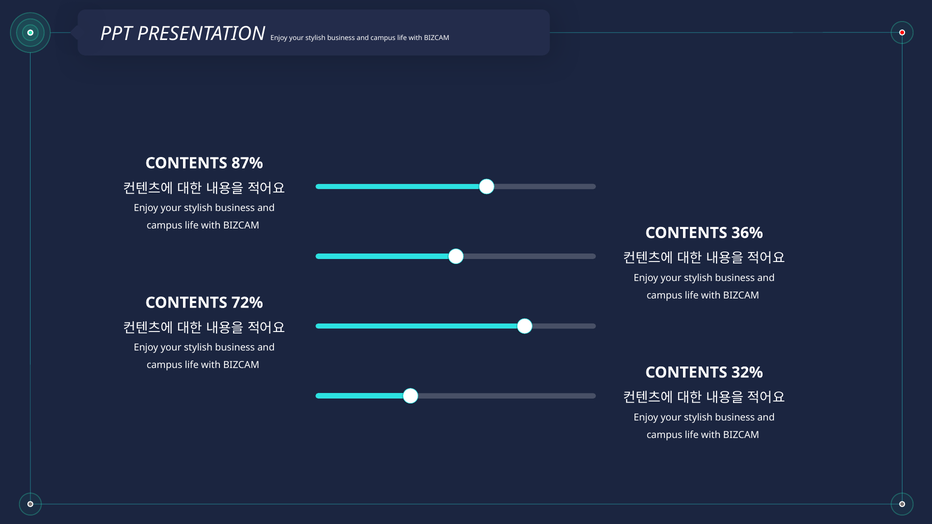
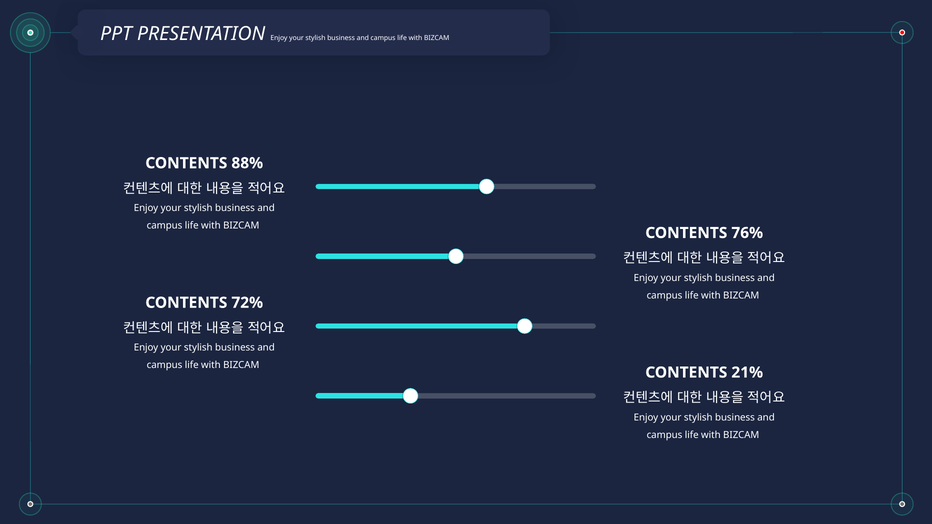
87%: 87% -> 88%
36%: 36% -> 76%
32%: 32% -> 21%
